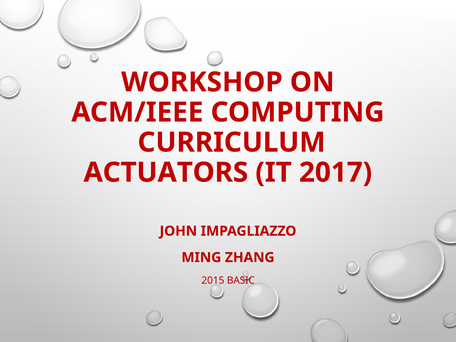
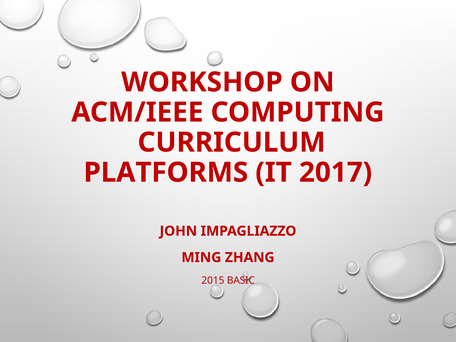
ACTUATORS: ACTUATORS -> PLATFORMS
